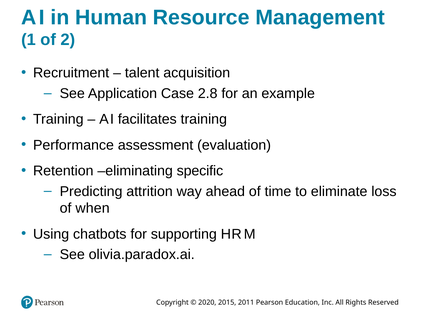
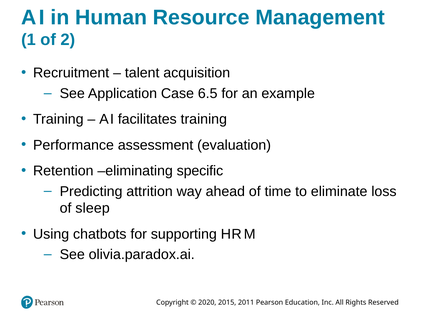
2.8: 2.8 -> 6.5
when: when -> sleep
